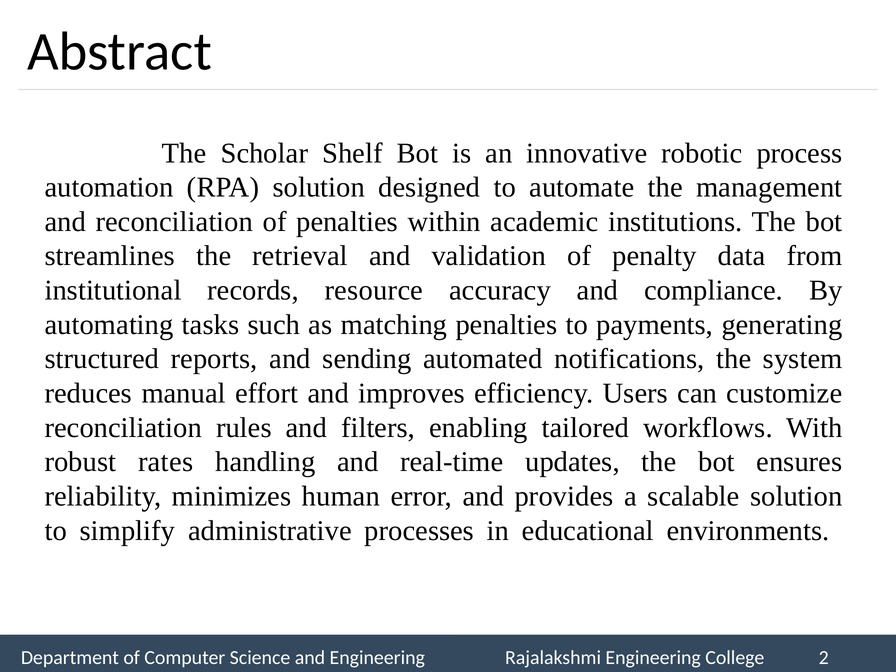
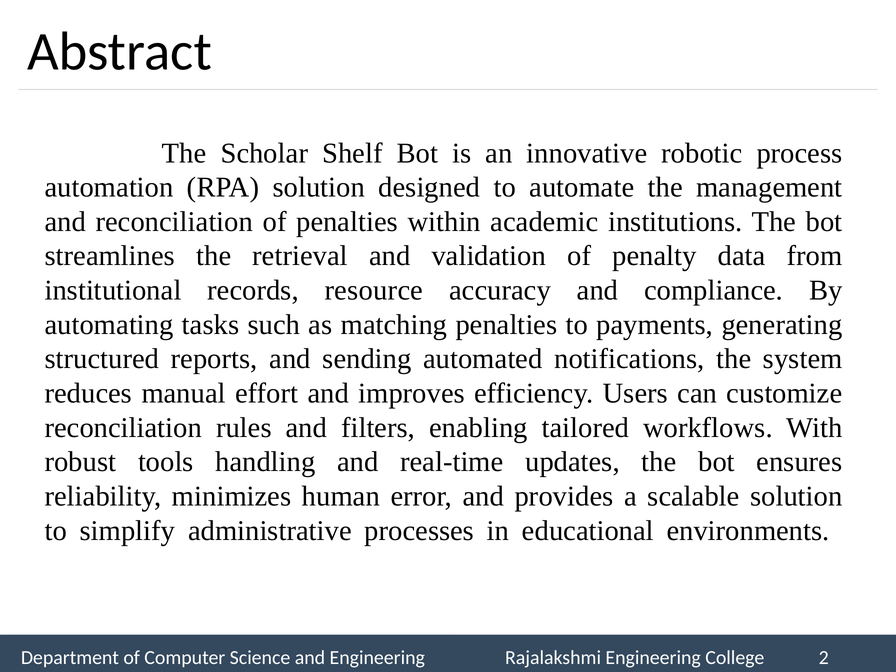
rates: rates -> tools
